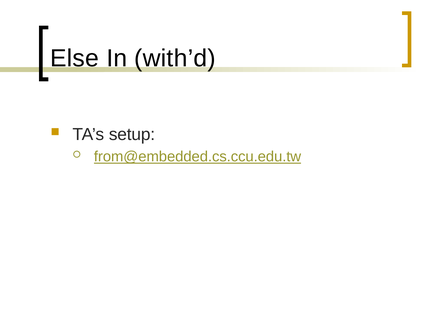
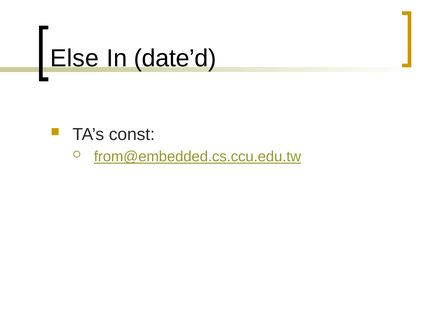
with’d: with’d -> date’d
setup: setup -> const
